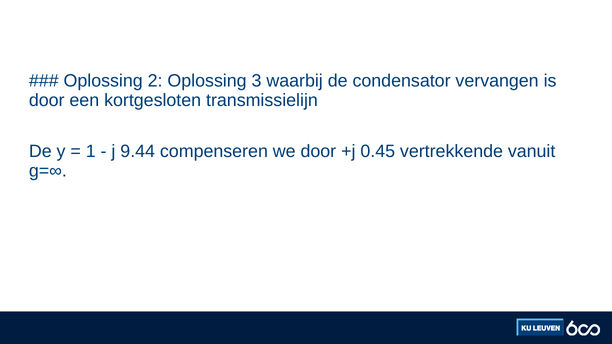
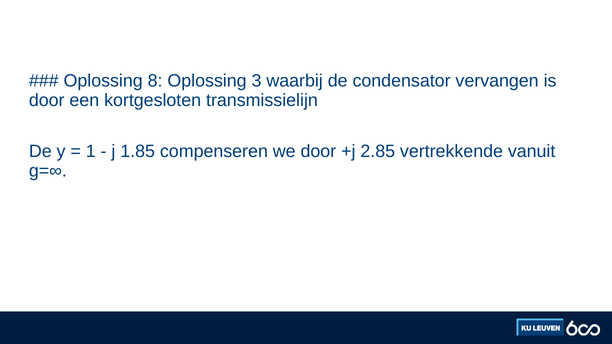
2: 2 -> 8
9.44: 9.44 -> 1.85
0.45: 0.45 -> 2.85
